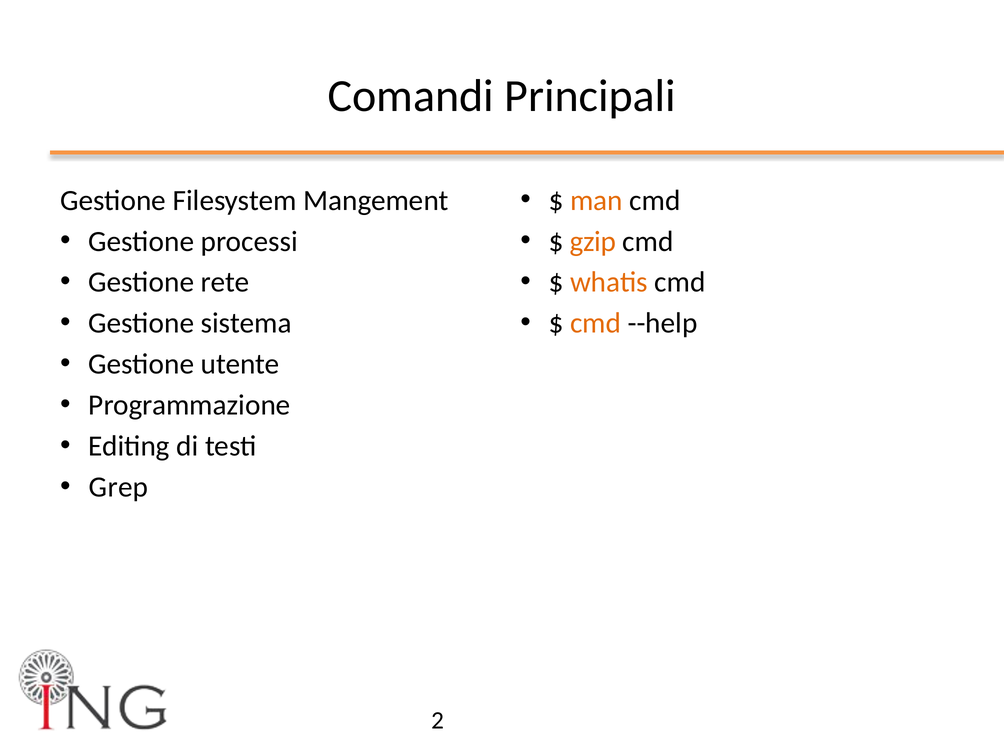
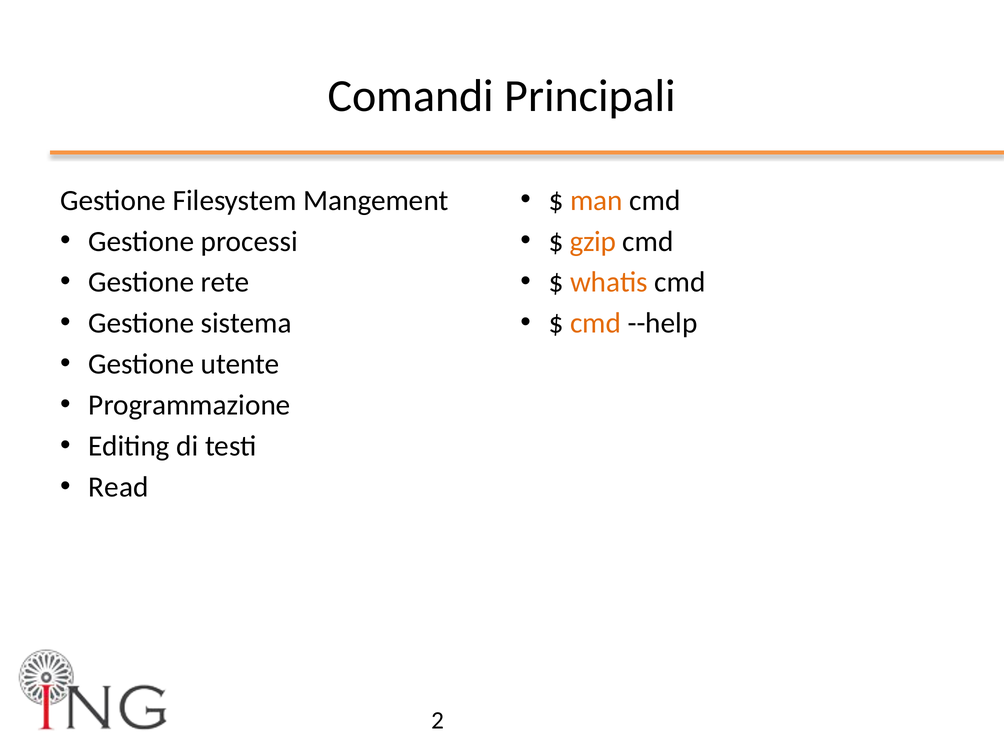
Grep: Grep -> Read
